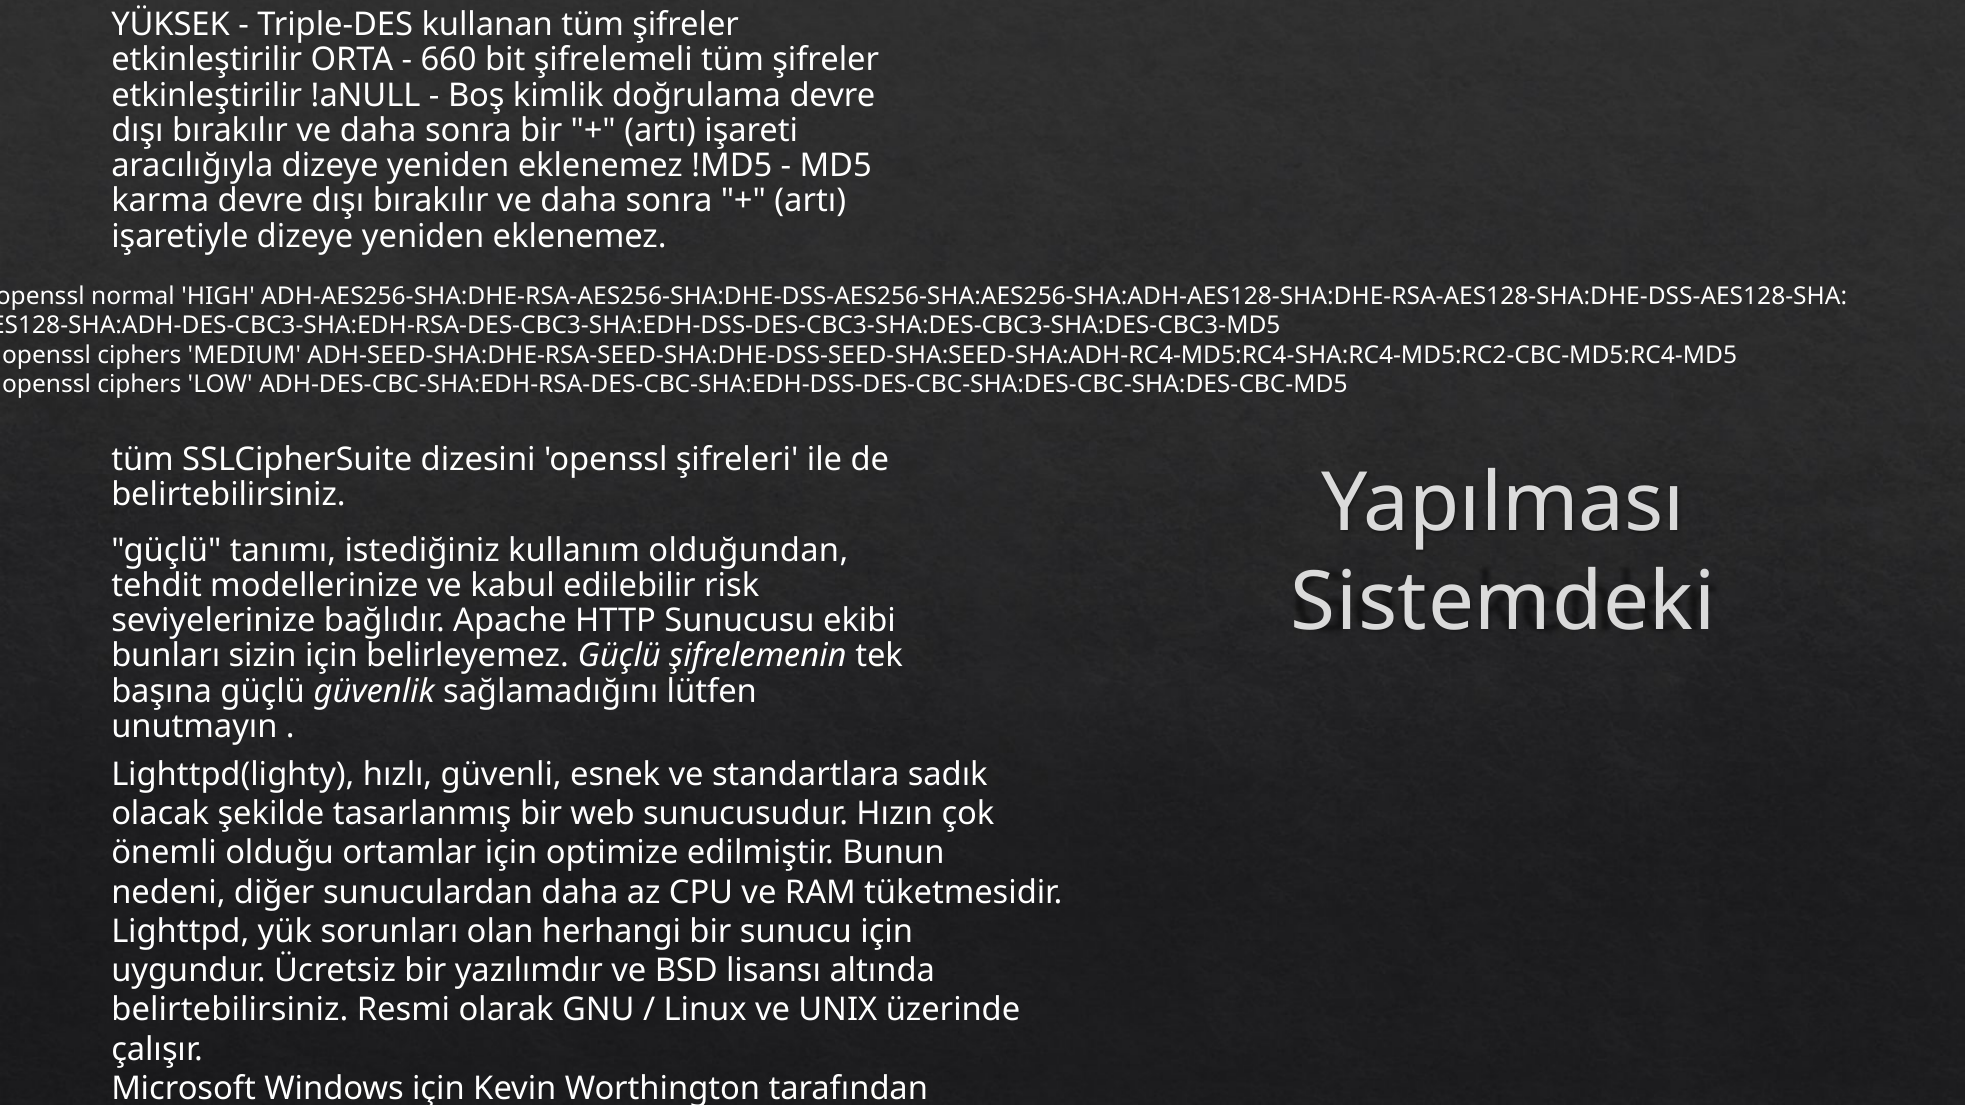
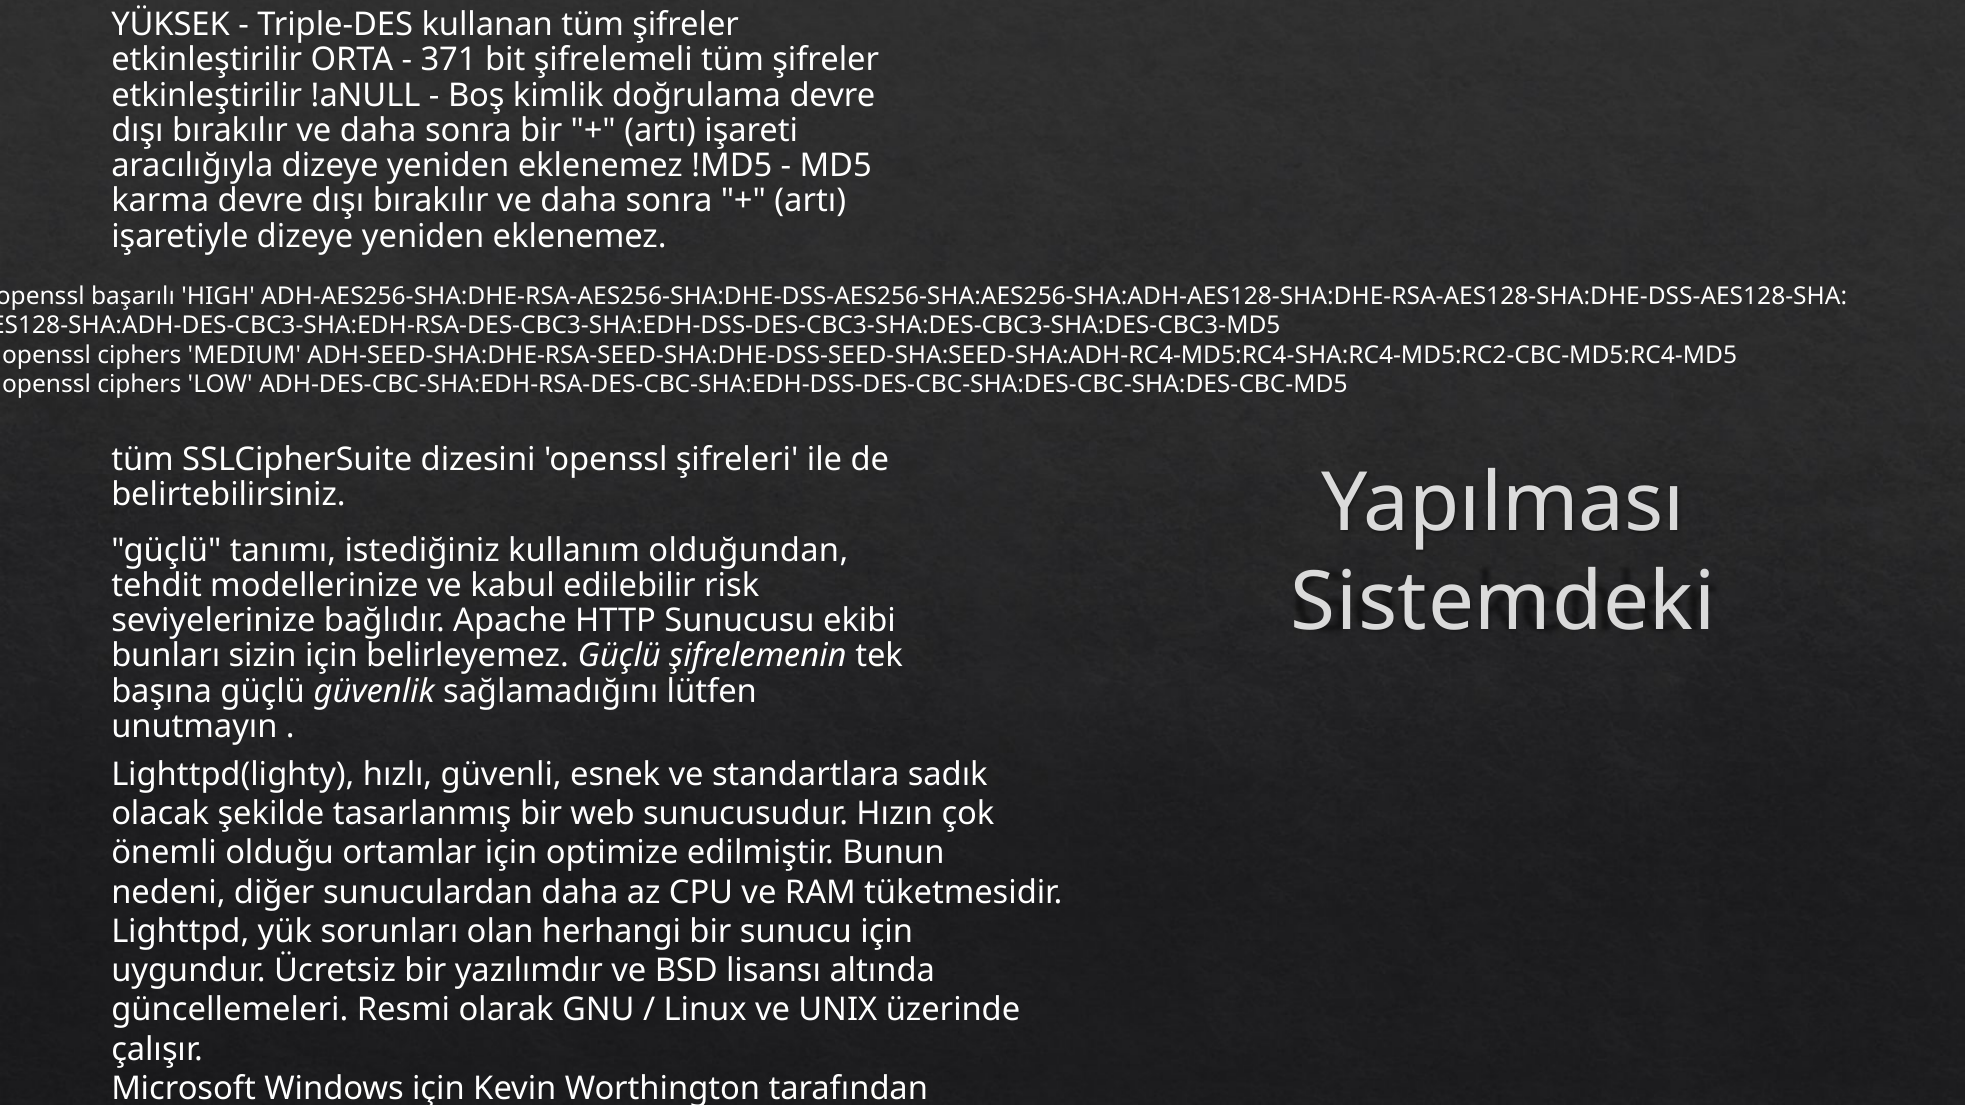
660: 660 -> 371
normal: normal -> başarılı
belirtebilirsiniz at (230, 1010): belirtebilirsiniz -> güncellemeleri
